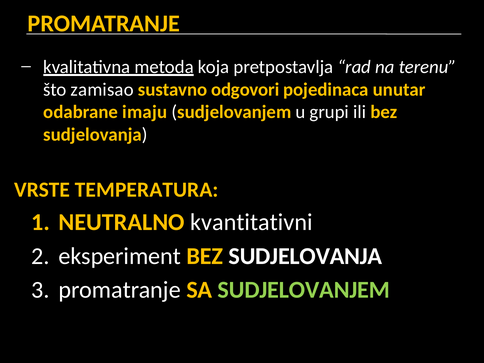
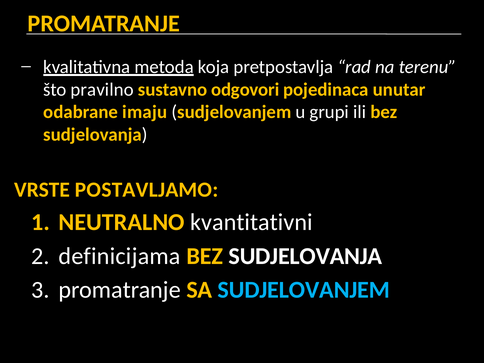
zamisao: zamisao -> pravilno
TEMPERATURA: TEMPERATURA -> POSTAVLJAMO
eksperiment: eksperiment -> definicijama
SUDJELOVANJEM at (304, 290) colour: light green -> light blue
